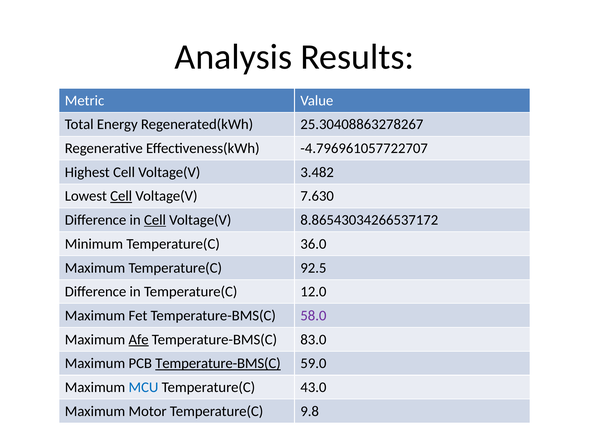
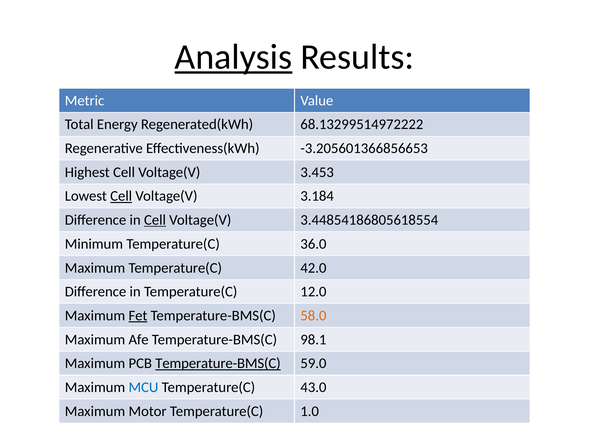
Analysis underline: none -> present
25.30408863278267: 25.30408863278267 -> 68.13299514972222
-4.796961057722707: -4.796961057722707 -> -3.205601366856653
3.482: 3.482 -> 3.453
7.630: 7.630 -> 3.184
8.86543034266537172: 8.86543034266537172 -> 3.44854186805618554
92.5: 92.5 -> 42.0
Fet underline: none -> present
58.0 colour: purple -> orange
Afe underline: present -> none
83.0: 83.0 -> 98.1
9.8: 9.8 -> 1.0
